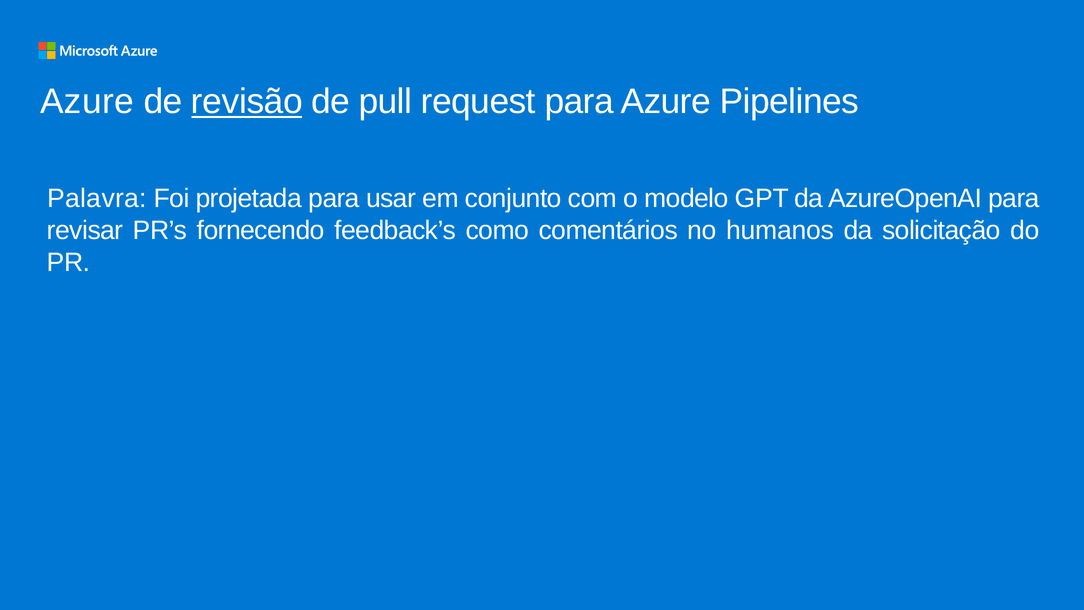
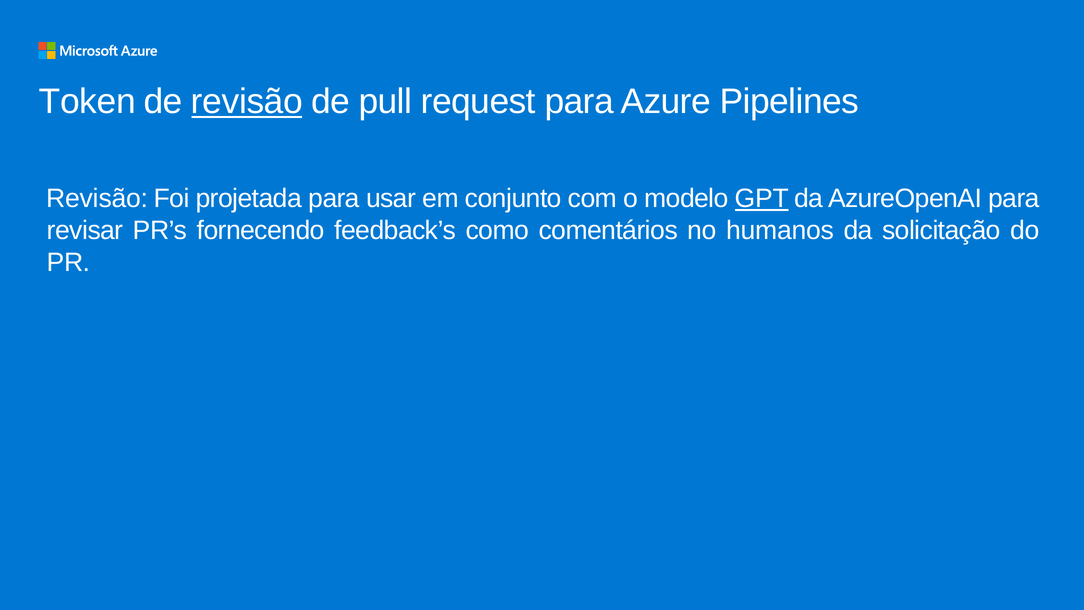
Azure at (87, 102): Azure -> Token
Palavra at (97, 198): Palavra -> Revisão
GPT underline: none -> present
